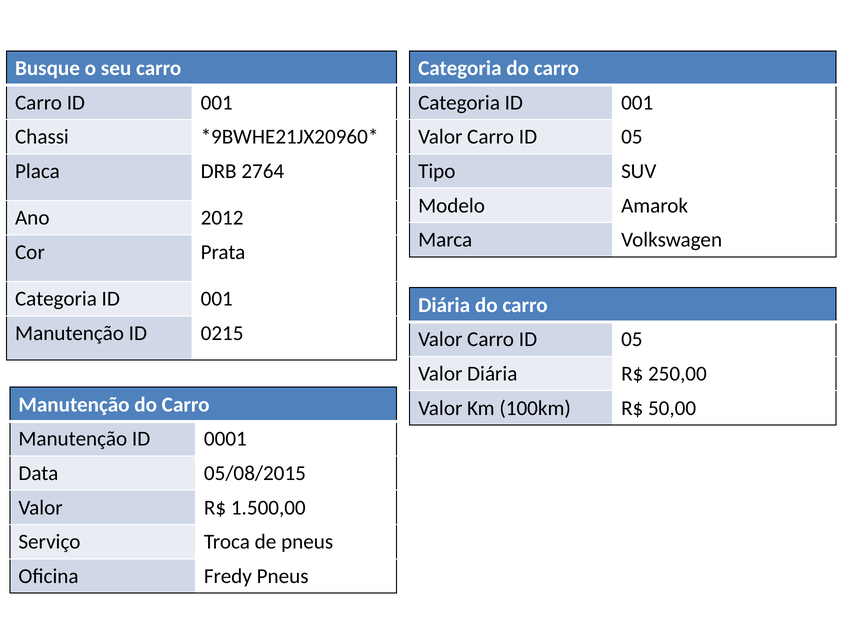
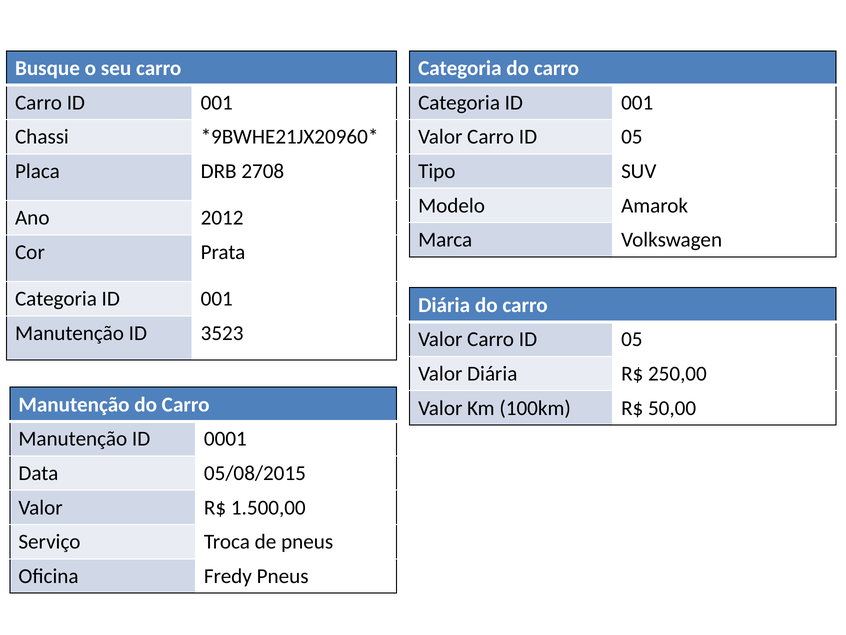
2764: 2764 -> 2708
0215: 0215 -> 3523
